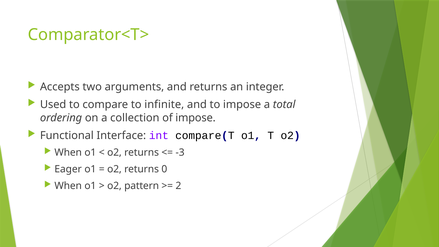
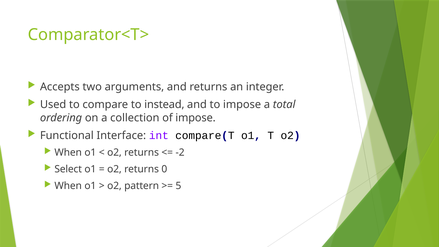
infinite: infinite -> instead
-3: -3 -> -2
Eager: Eager -> Select
2: 2 -> 5
